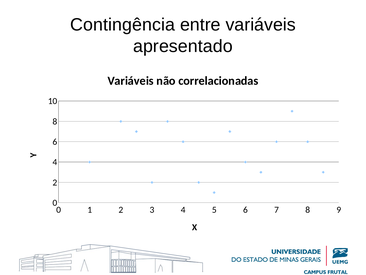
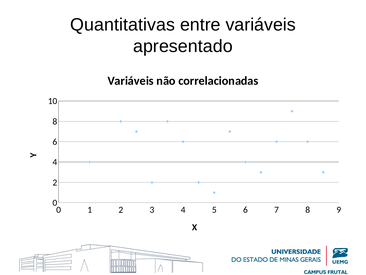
Contingência: Contingência -> Quantitativas
